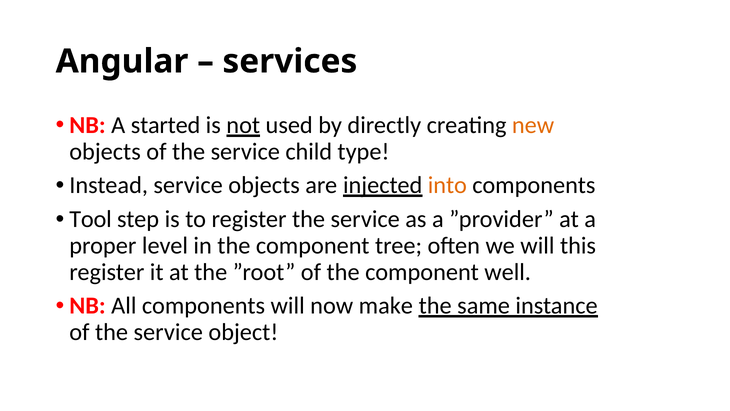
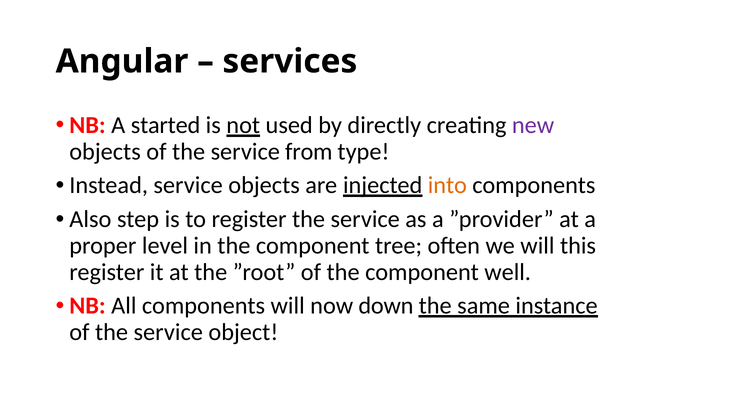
new colour: orange -> purple
child: child -> from
Tool: Tool -> Also
make: make -> down
